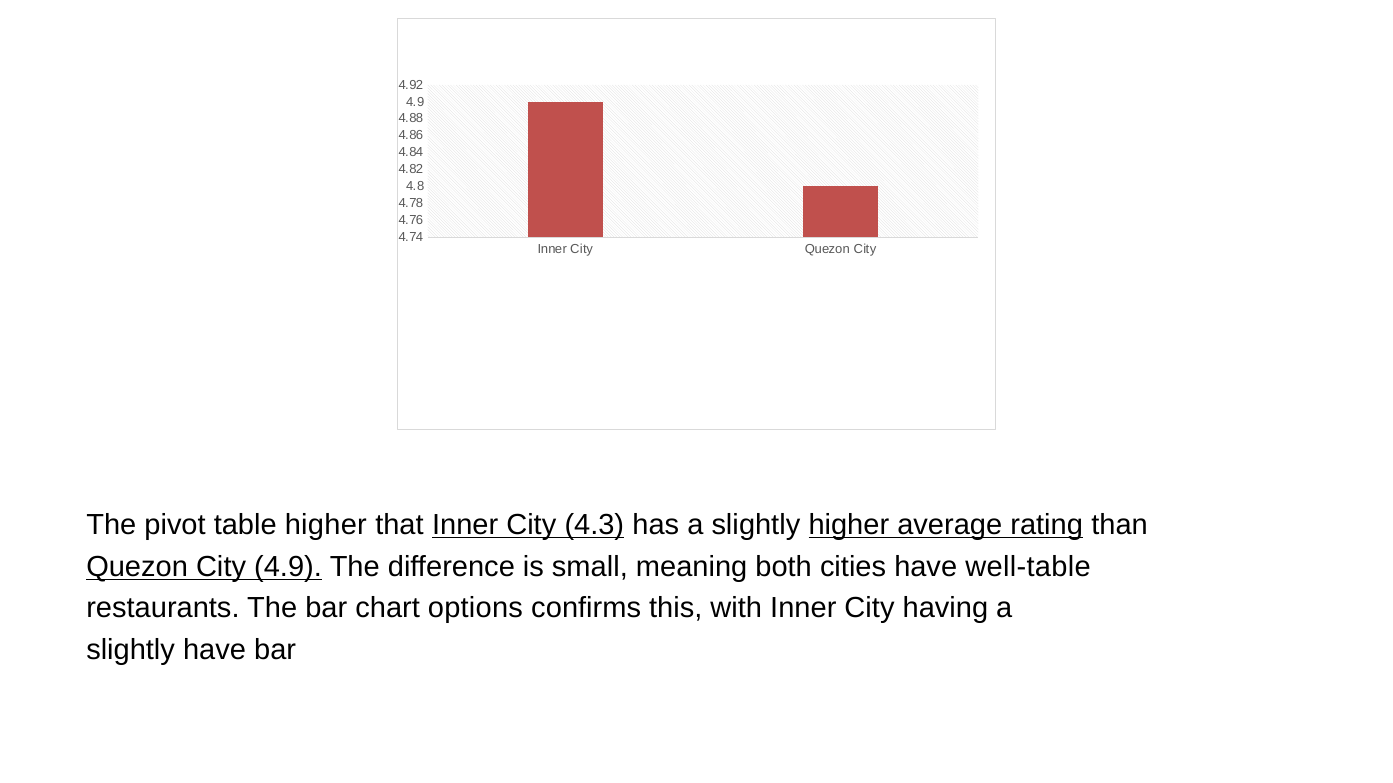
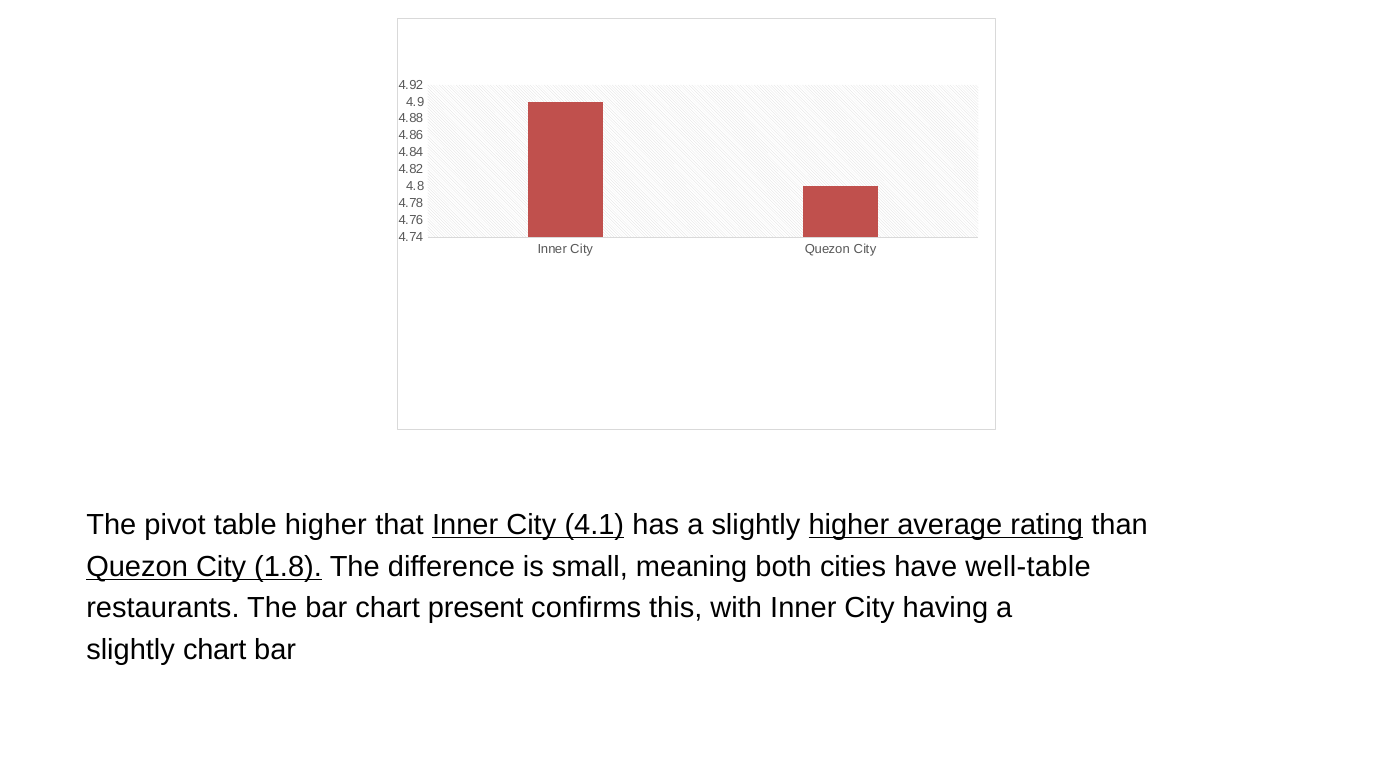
4.3: 4.3 -> 4.1
City 4.9: 4.9 -> 1.8
options: options -> present
slightly have: have -> chart
